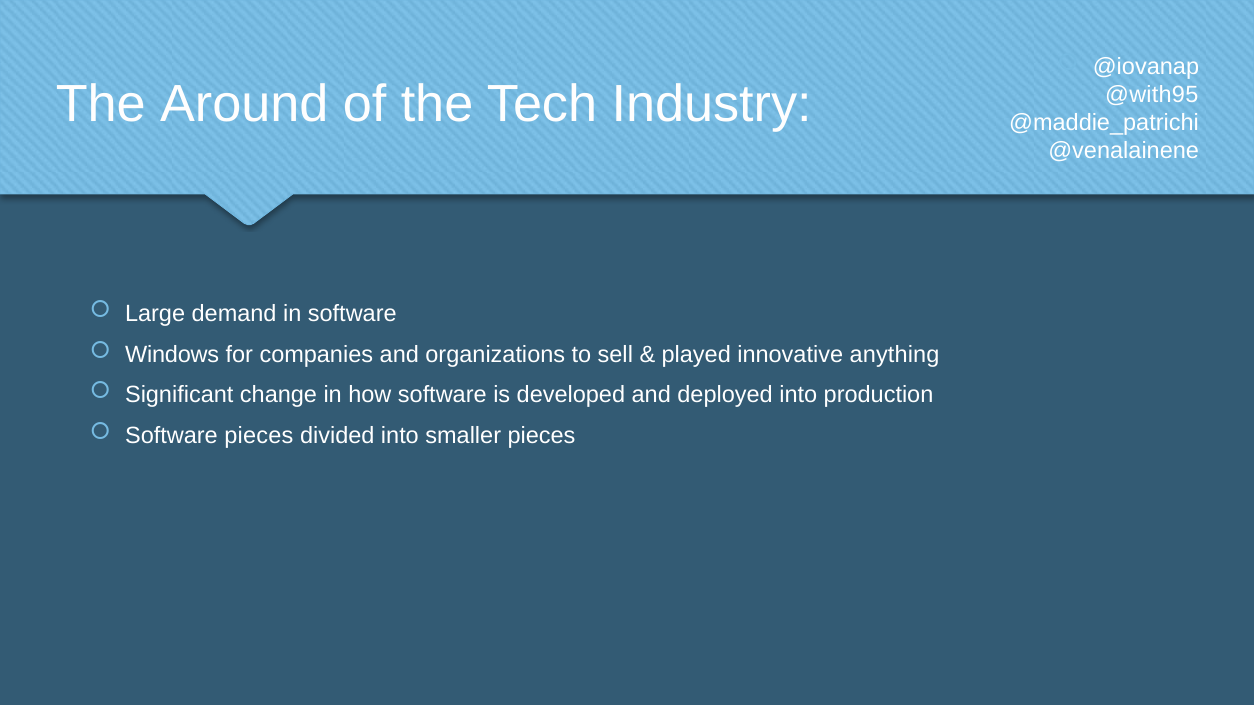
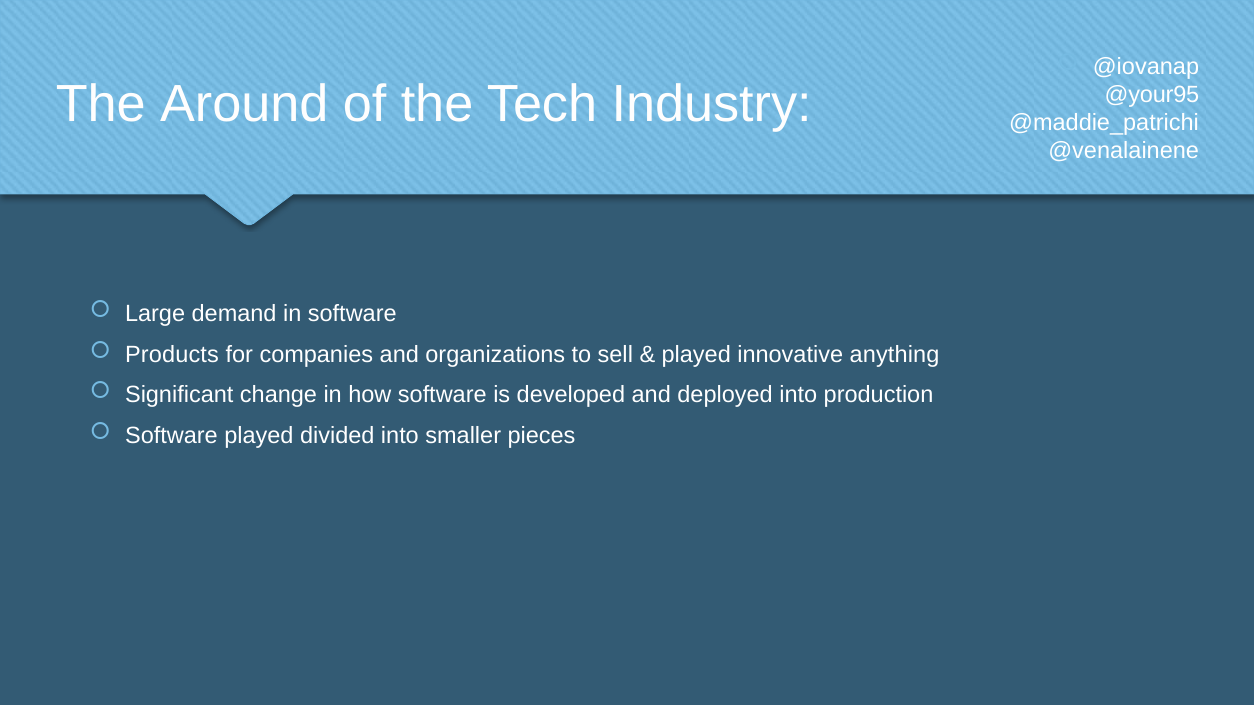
@with95: @with95 -> @your95
Windows: Windows -> Products
Software pieces: pieces -> played
